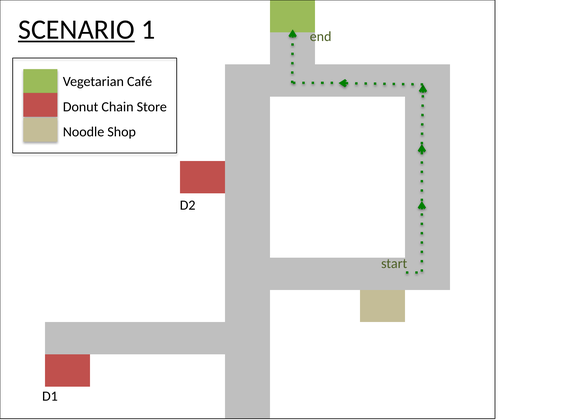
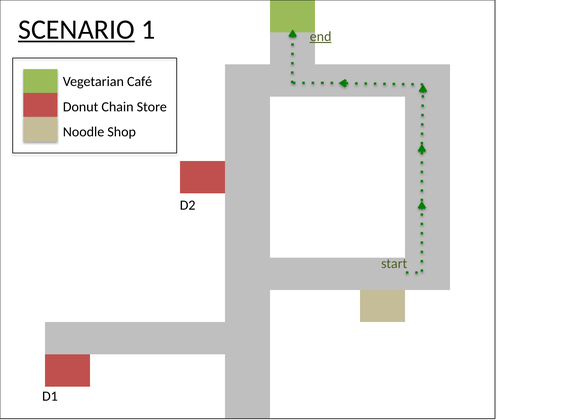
end underline: none -> present
